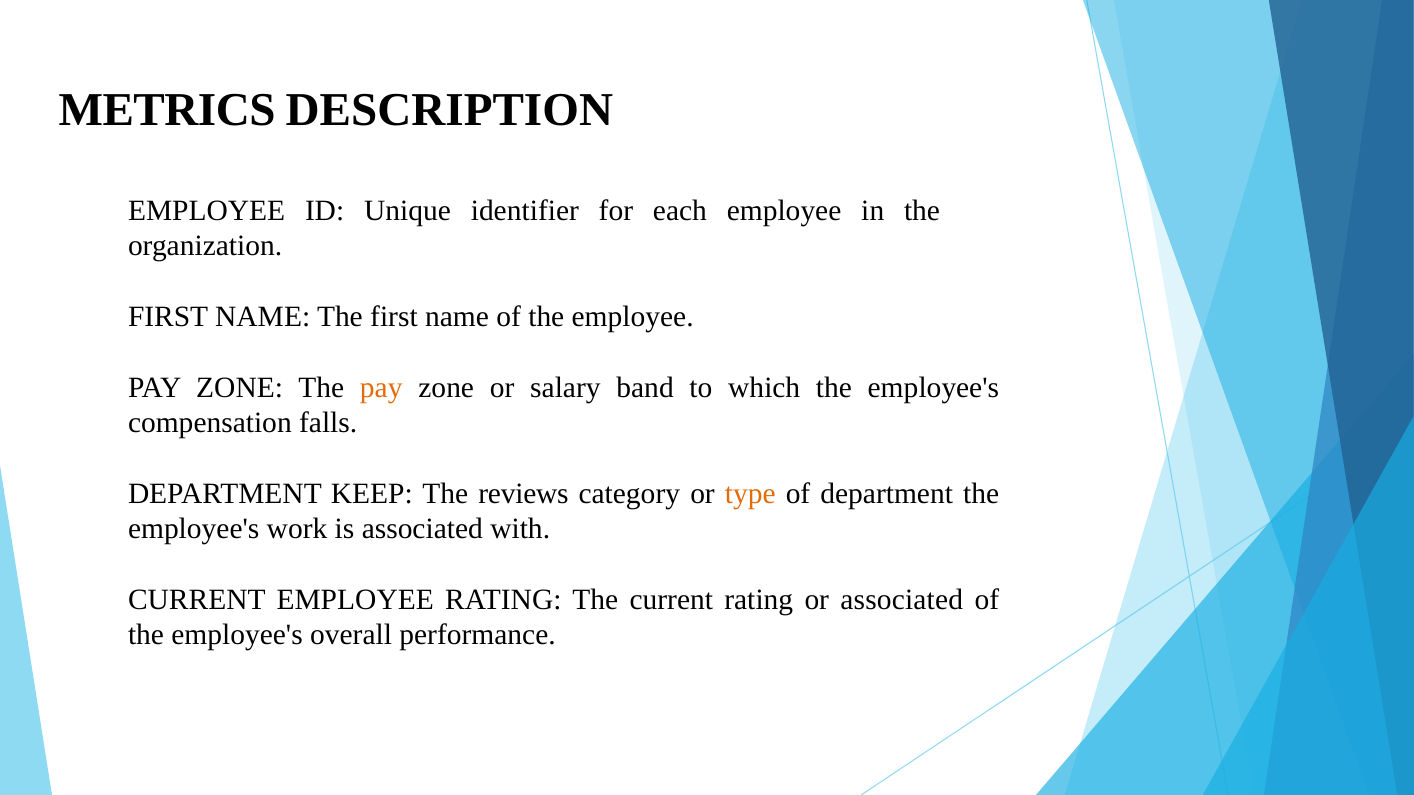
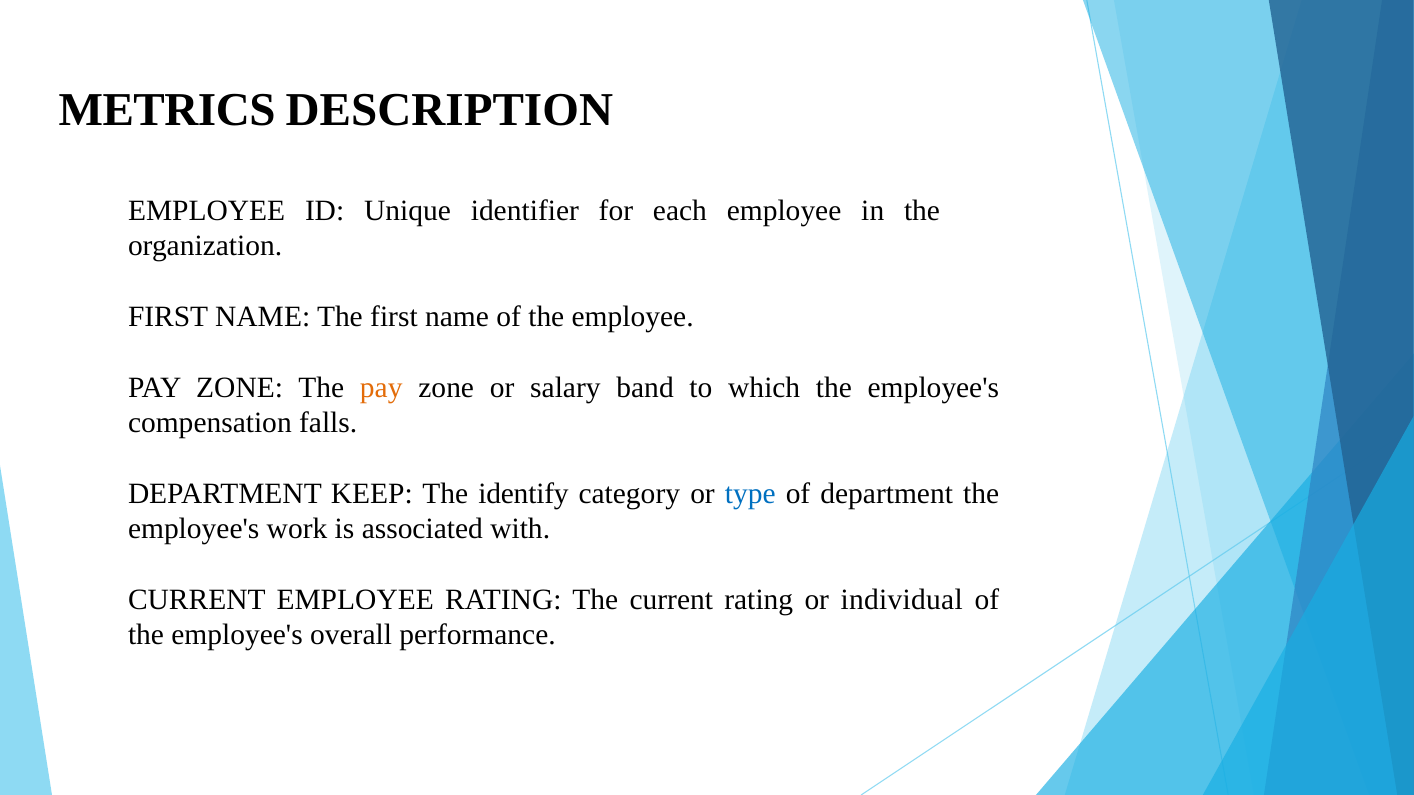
reviews: reviews -> identify
type colour: orange -> blue
or associated: associated -> individual
